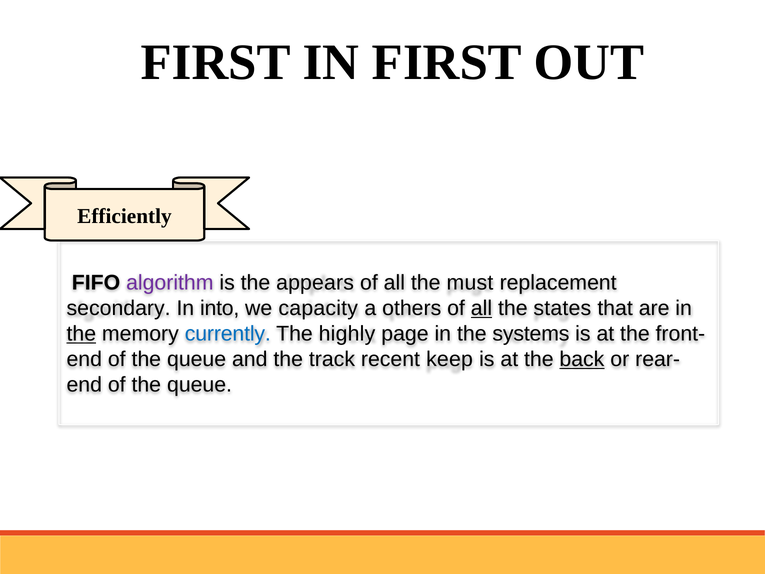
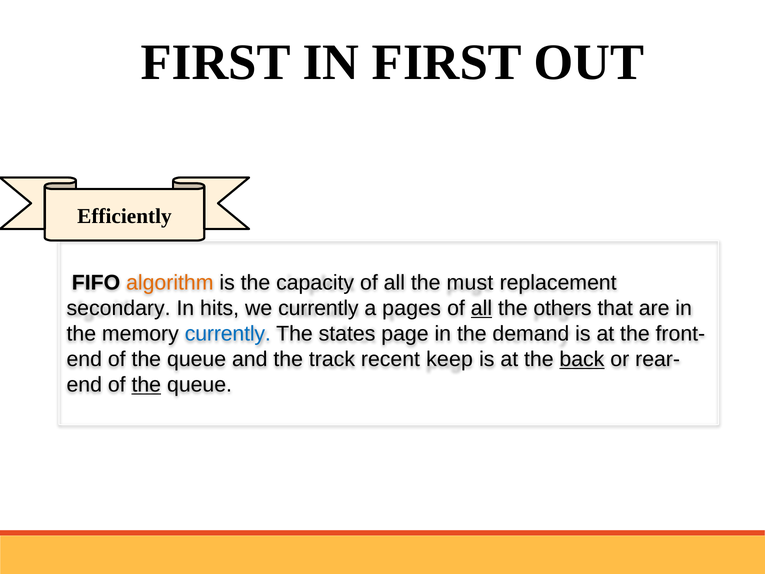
algorithm colour: purple -> orange
appears: appears -> capacity
into: into -> hits
we capacity: capacity -> currently
others: others -> pages
states: states -> others
the at (81, 334) underline: present -> none
highly: highly -> states
systems: systems -> demand
the at (146, 385) underline: none -> present
